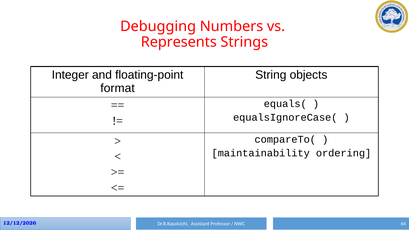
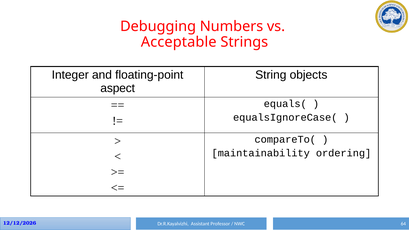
Represents: Represents -> Acceptable
format: format -> aspect
